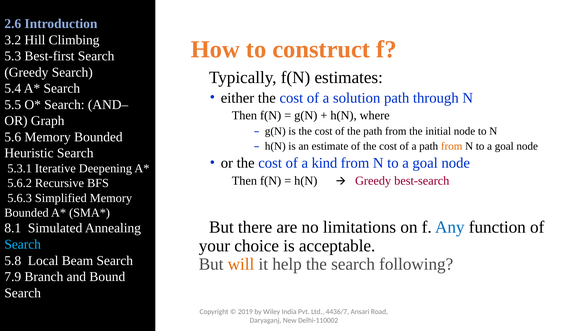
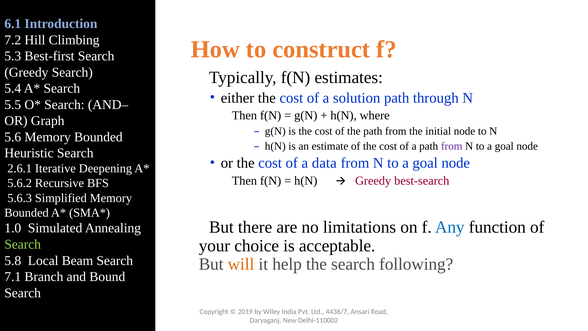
2.6: 2.6 -> 6.1
3.2: 3.2 -> 7.2
from at (452, 146) colour: orange -> purple
kind: kind -> data
5.3.1: 5.3.1 -> 2.6.1
8.1: 8.1 -> 1.0
Search at (23, 244) colour: light blue -> light green
7.9: 7.9 -> 7.1
